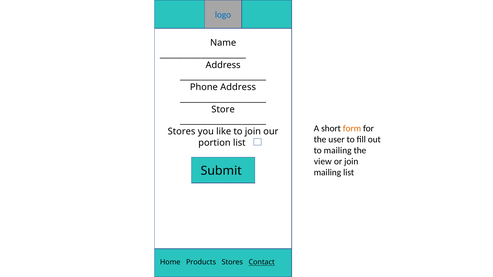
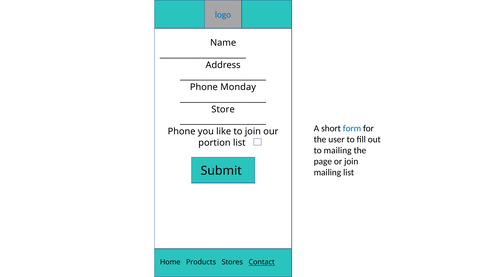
Phone Address: Address -> Monday
form colour: orange -> blue
Stores at (182, 132): Stores -> Phone
view: view -> page
